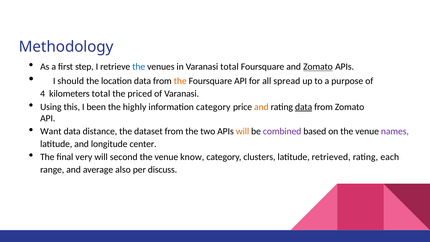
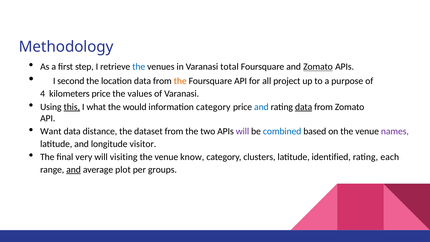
should: should -> second
spread: spread -> project
kilometers total: total -> price
priced: priced -> values
this underline: none -> present
been: been -> what
highly: highly -> would
and at (261, 107) colour: orange -> blue
will at (242, 131) colour: orange -> purple
combined colour: purple -> blue
center: center -> visitor
second: second -> visiting
retrieved: retrieved -> identified
and at (74, 170) underline: none -> present
also: also -> plot
discuss: discuss -> groups
